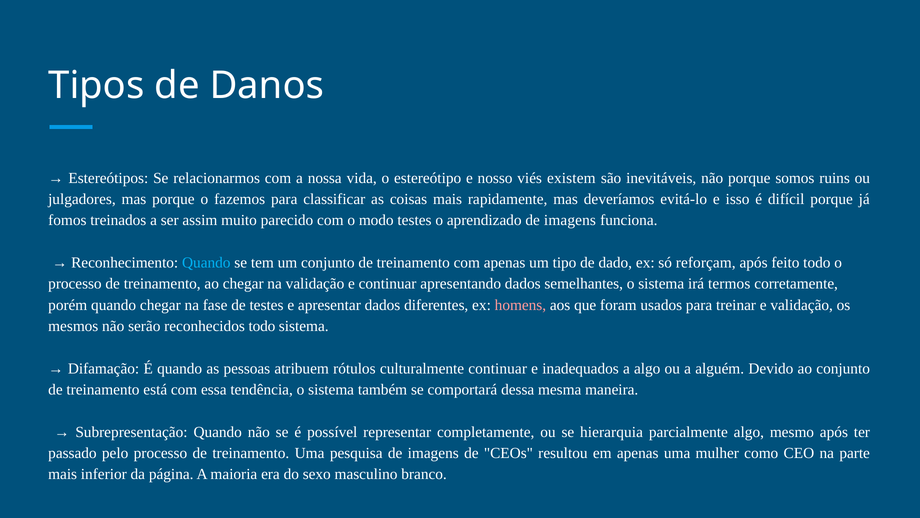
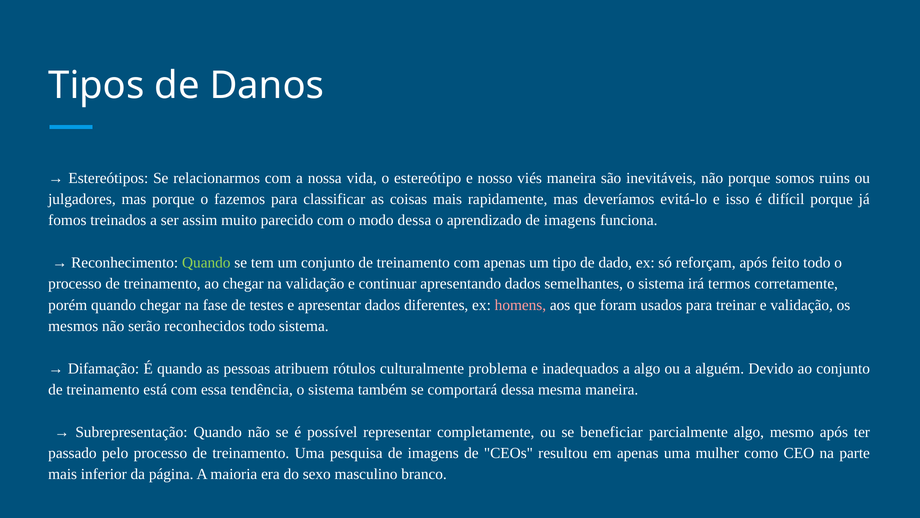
viés existem: existem -> maneira
modo testes: testes -> dessa
Quando at (206, 262) colour: light blue -> light green
culturalmente continuar: continuar -> problema
hierarquia: hierarquia -> beneficiar
